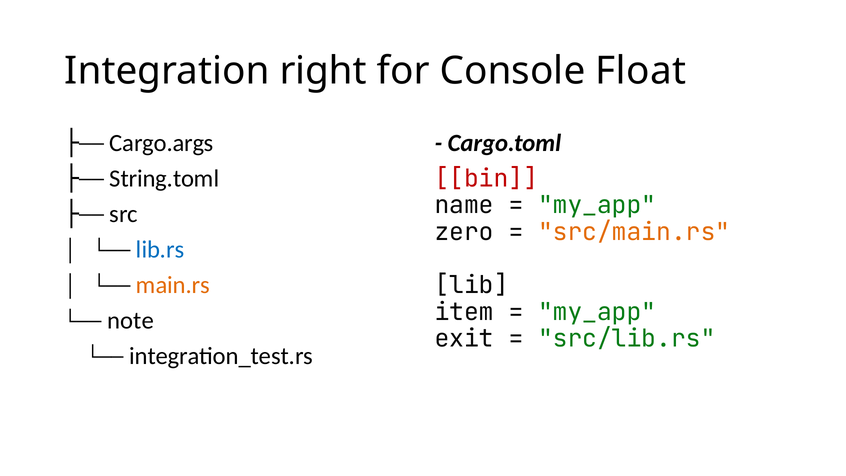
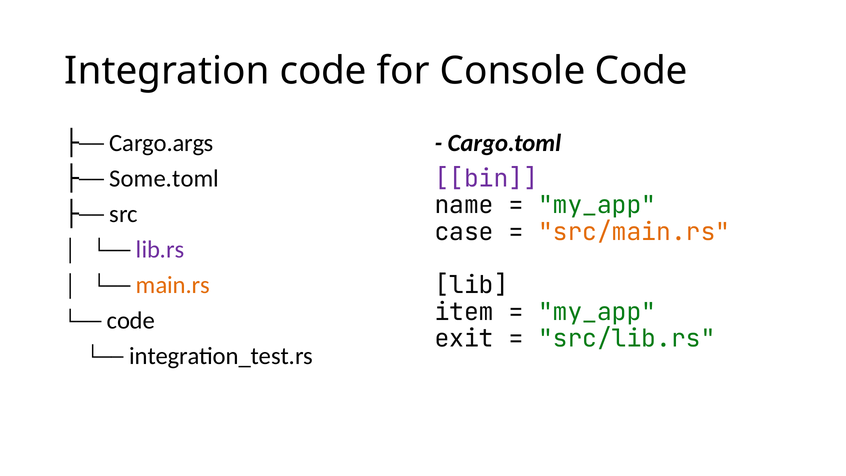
Integration right: right -> code
Console Float: Float -> Code
String.toml: String.toml -> Some.toml
bin colour: red -> purple
zero: zero -> case
lib.rs colour: blue -> purple
note at (131, 320): note -> code
